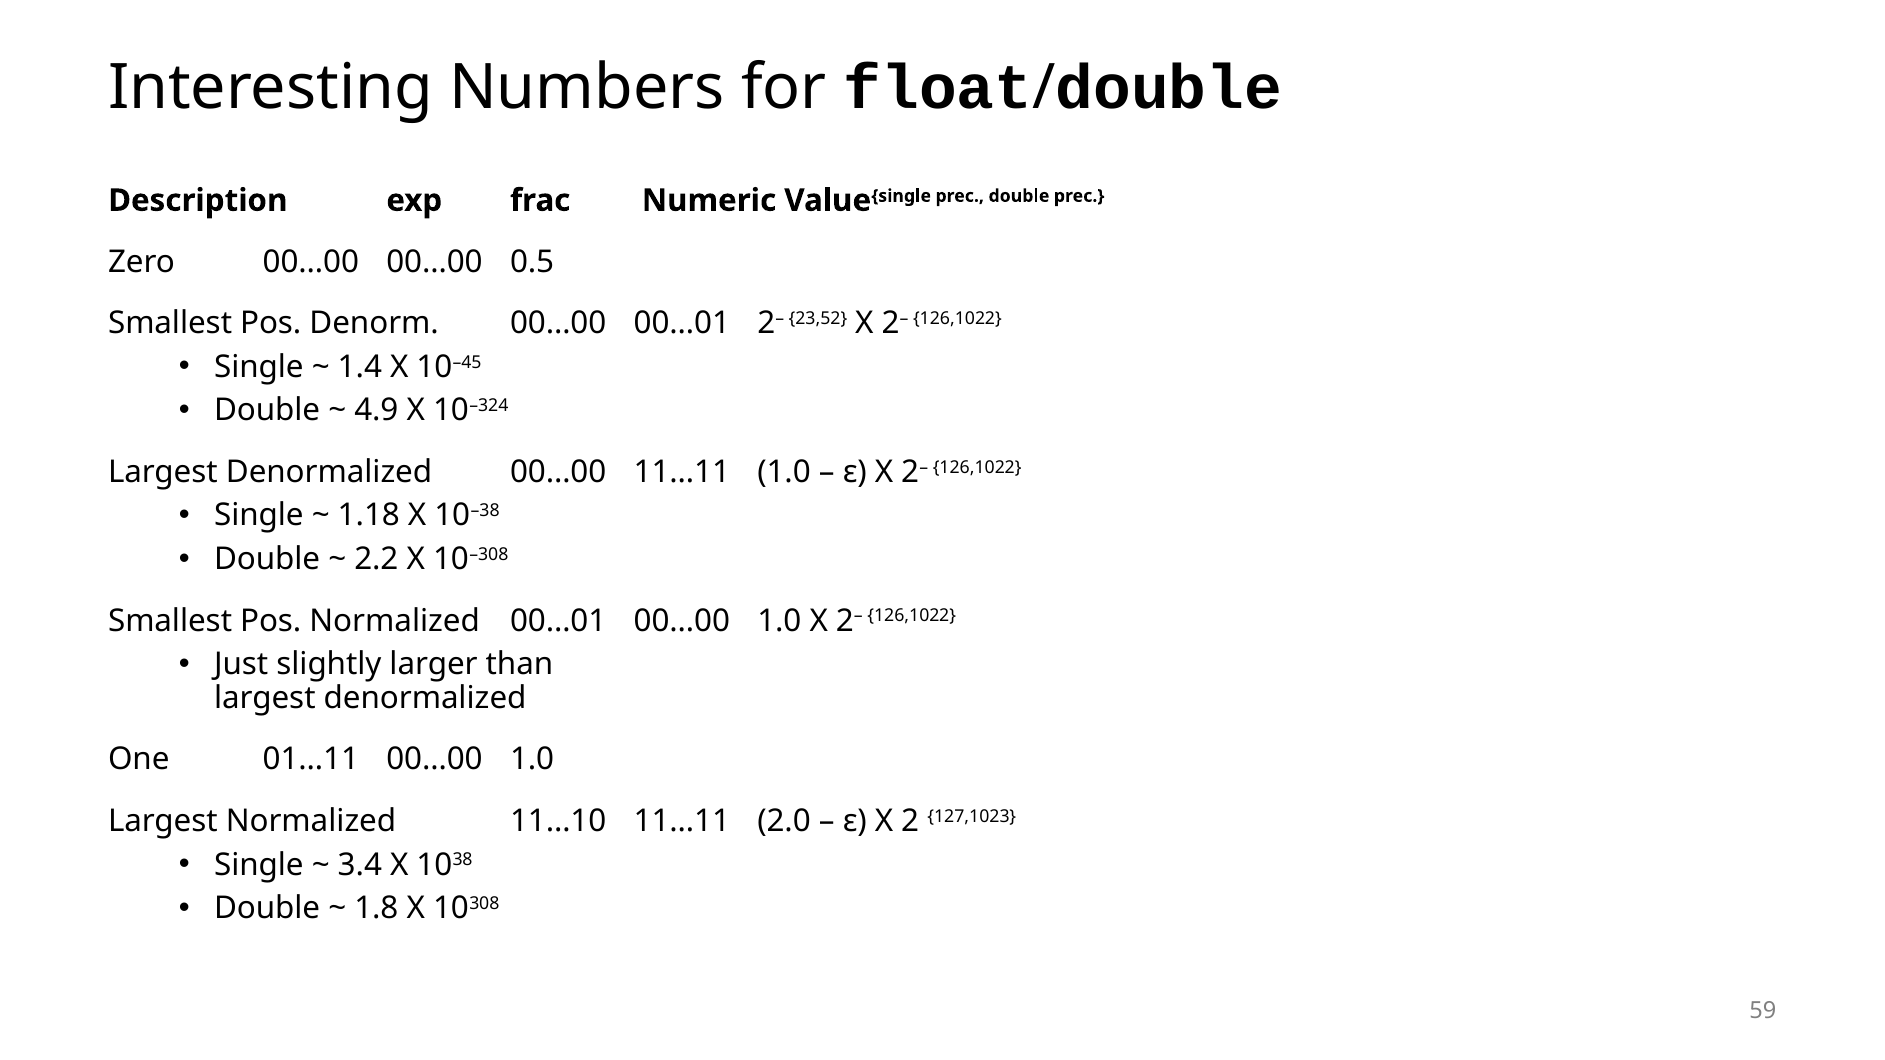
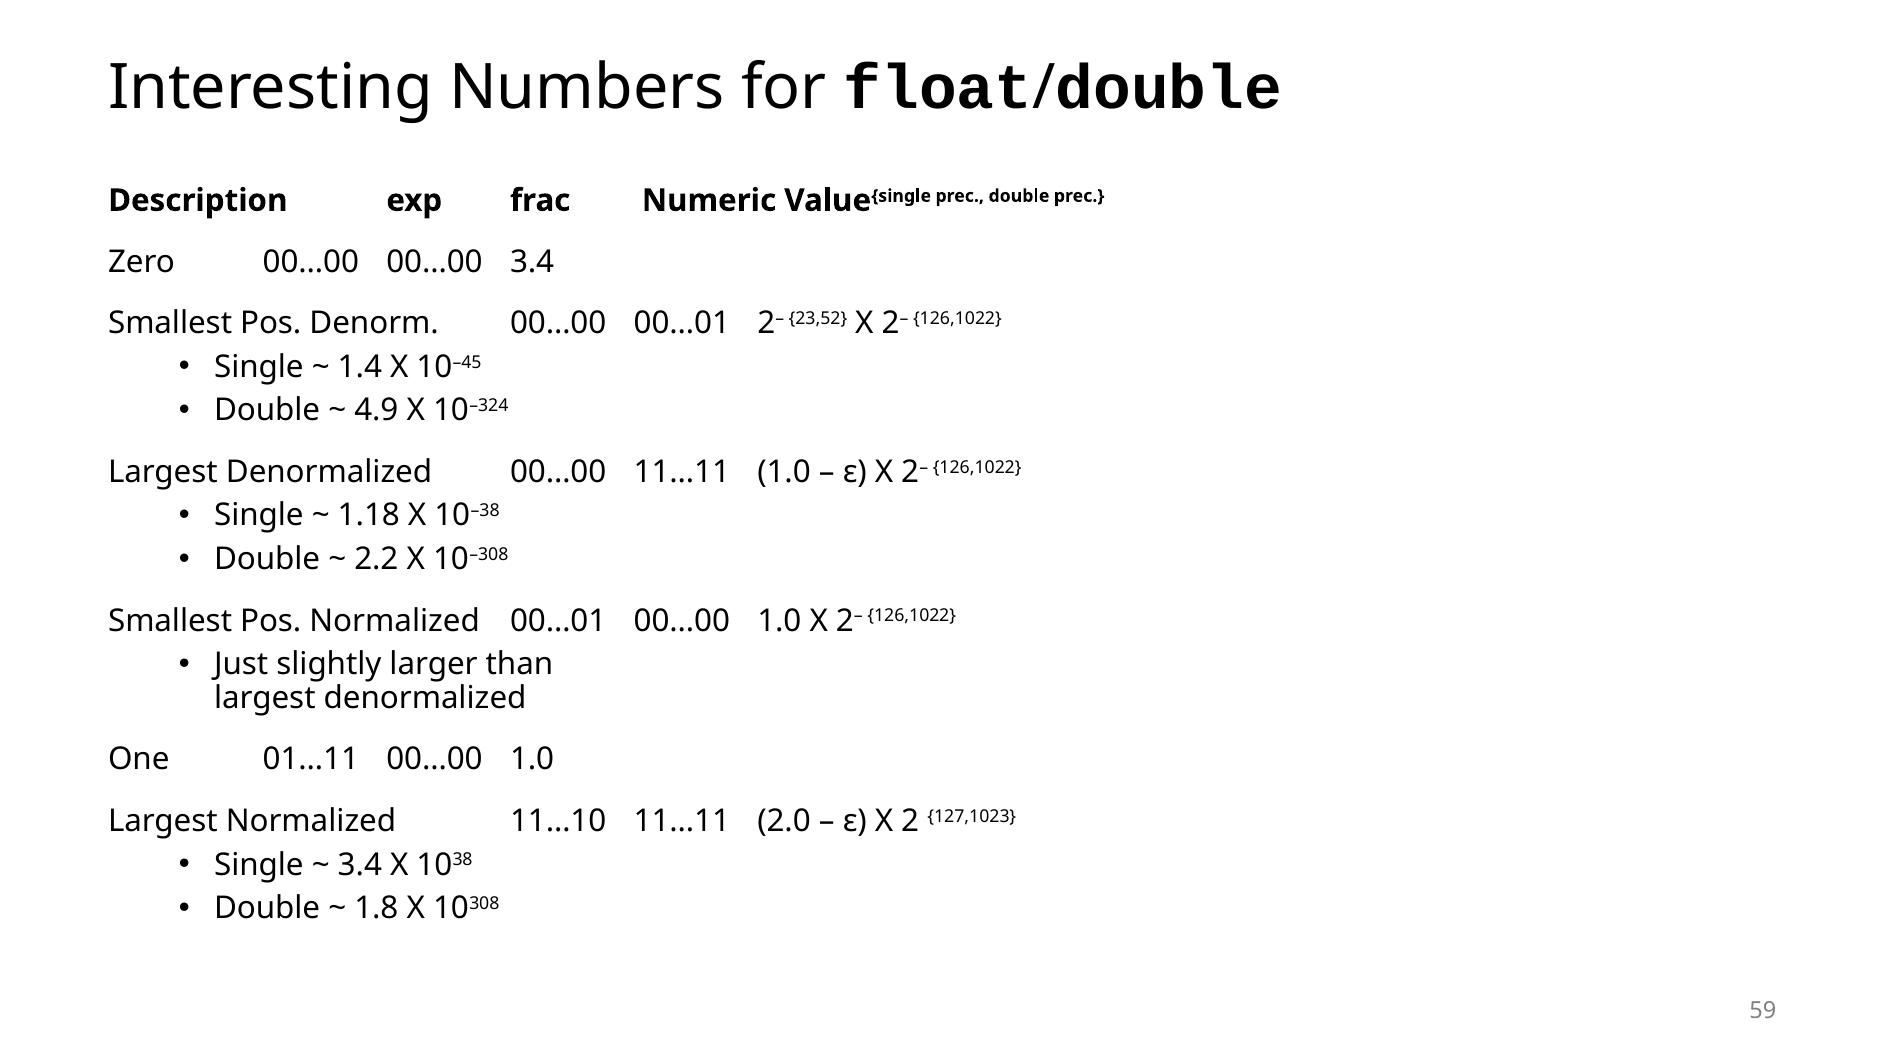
00…00 0.5: 0.5 -> 3.4
